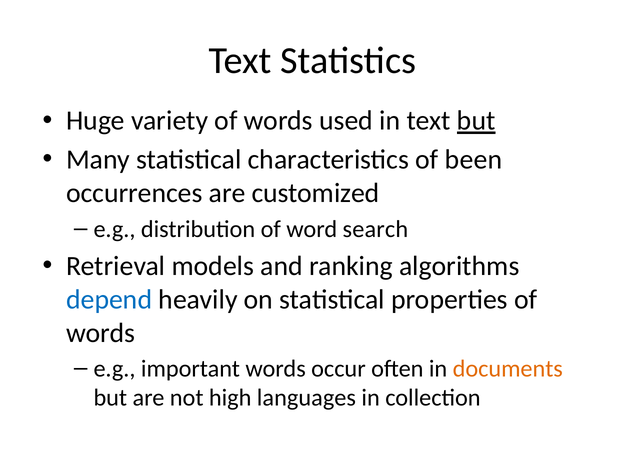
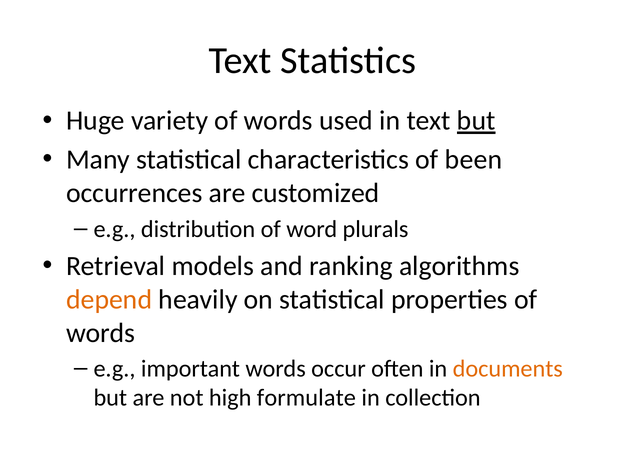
search: search -> plurals
depend colour: blue -> orange
languages: languages -> formulate
